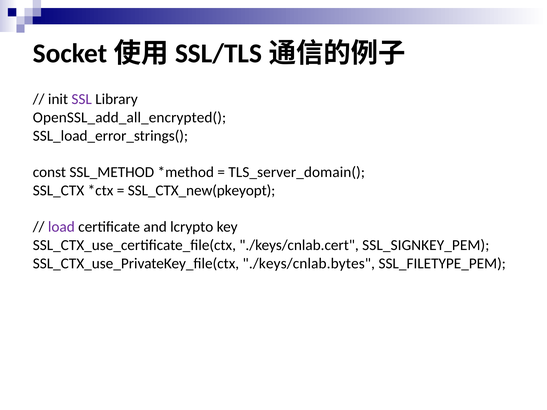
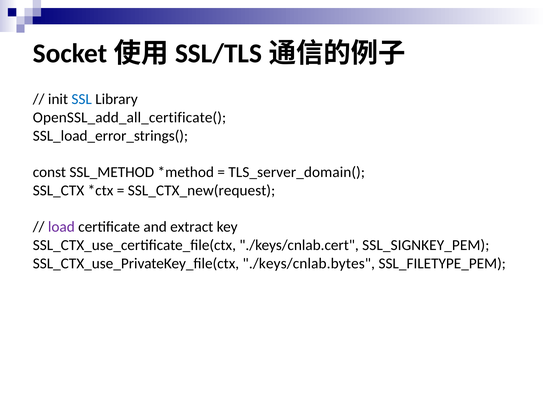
SSL colour: purple -> blue
OpenSSL_add_all_encrypted(: OpenSSL_add_all_encrypted( -> OpenSSL_add_all_certificate(
SSL_CTX_new(pkeyopt: SSL_CTX_new(pkeyopt -> SSL_CTX_new(request
lcrypto: lcrypto -> extract
